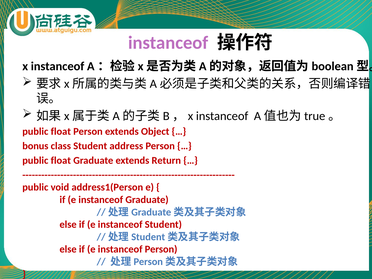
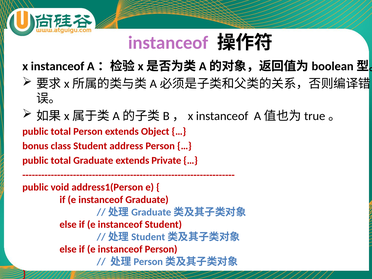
float at (61, 131): float -> total
float at (61, 160): float -> total
Return: Return -> Private
